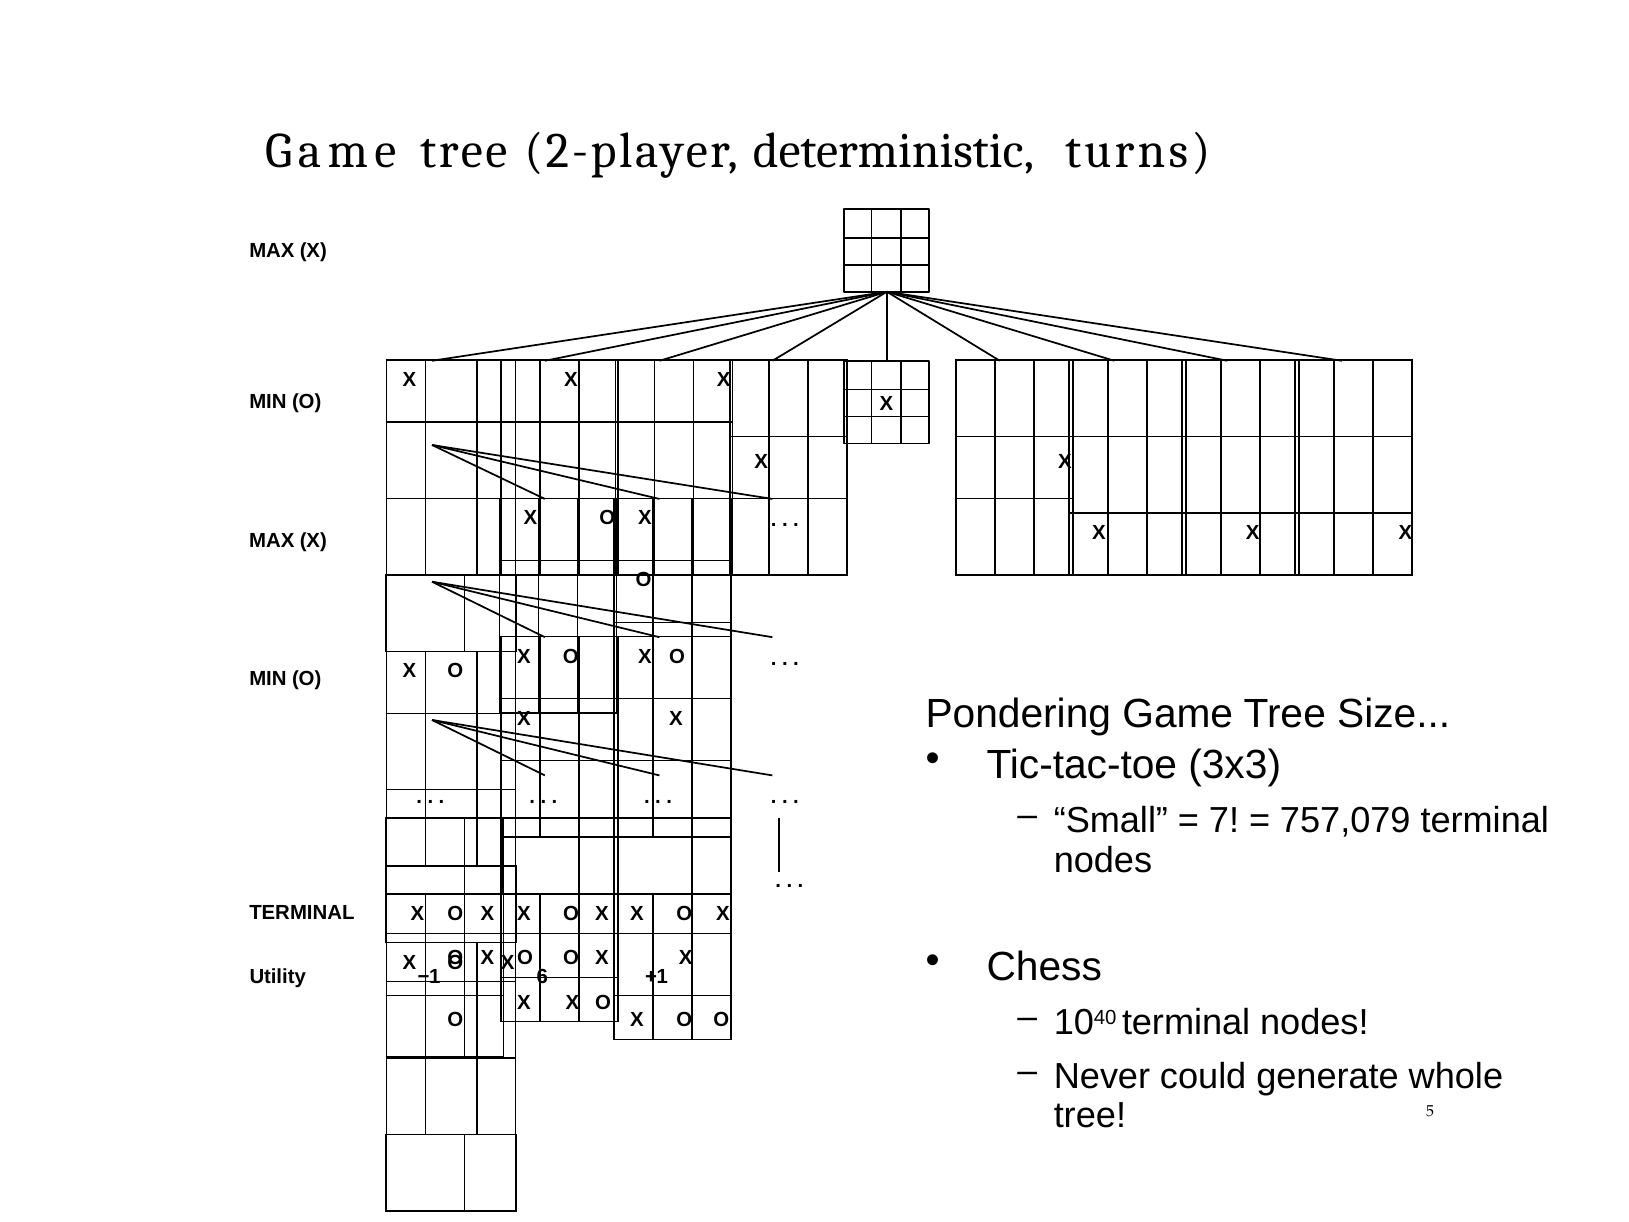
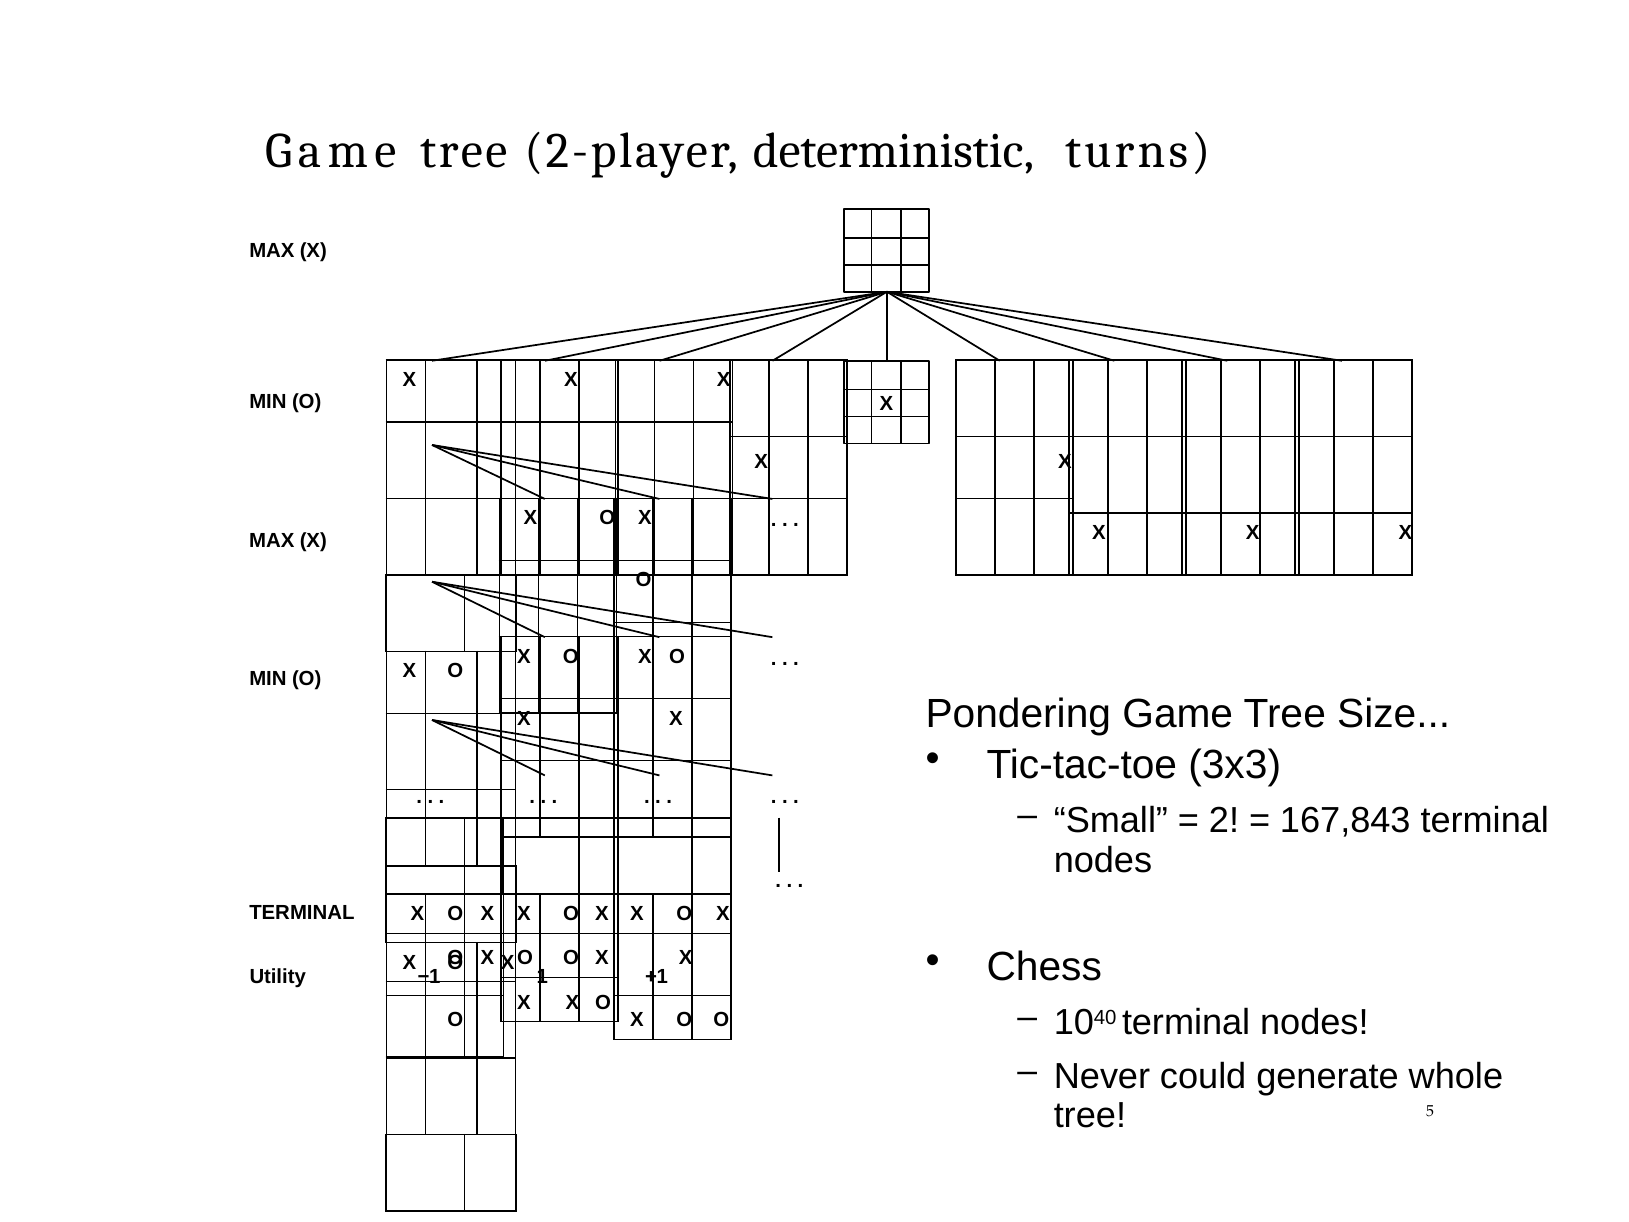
7: 7 -> 2
757,079: 757,079 -> 167,843
6: 6 -> 1
